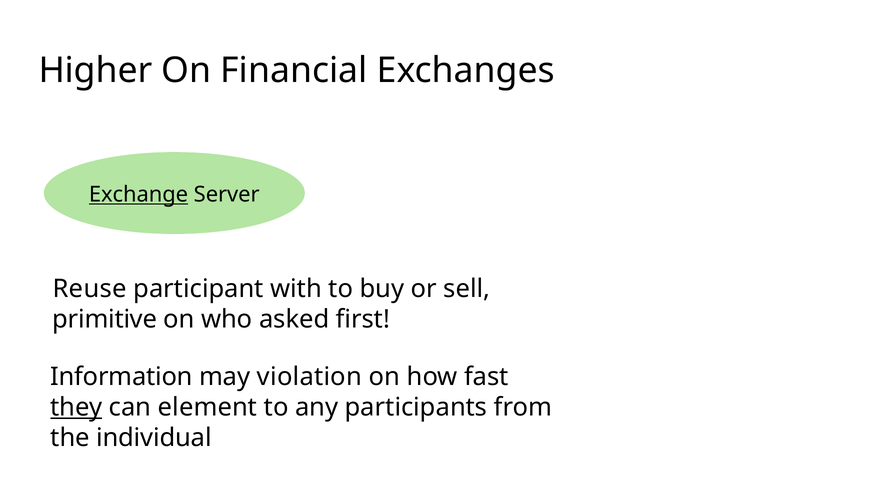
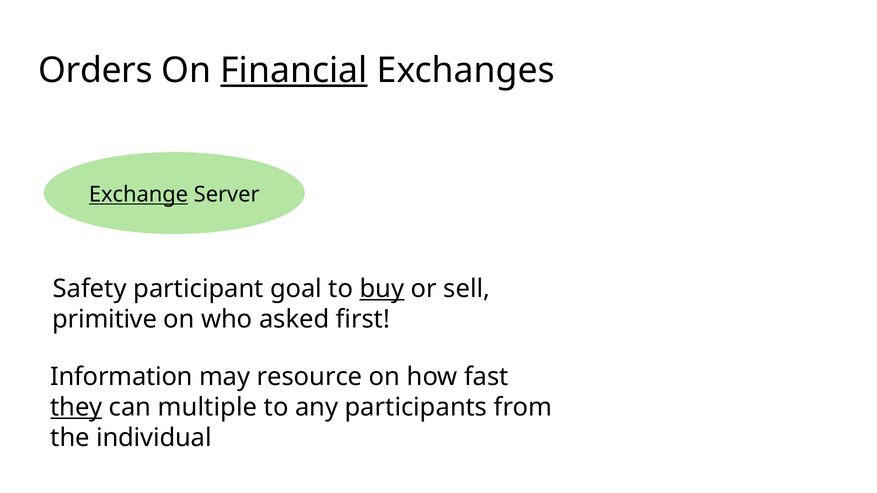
Higher: Higher -> Orders
Financial underline: none -> present
Reuse: Reuse -> Safety
with: with -> goal
buy underline: none -> present
violation: violation -> resource
element: element -> multiple
